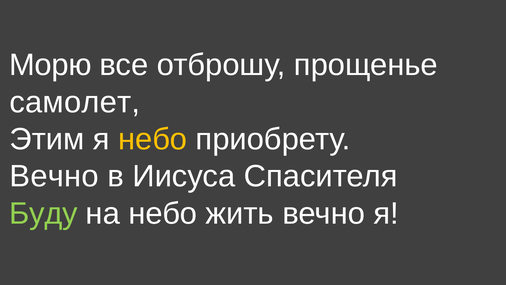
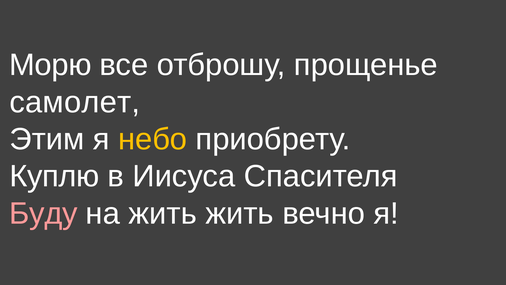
Вечно at (54, 176): Вечно -> Куплю
Буду colour: light green -> pink
на небо: небо -> жить
